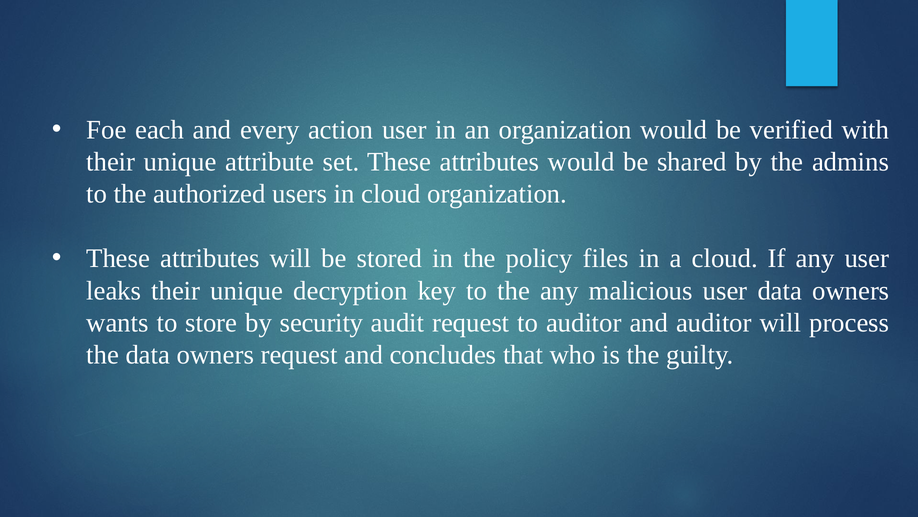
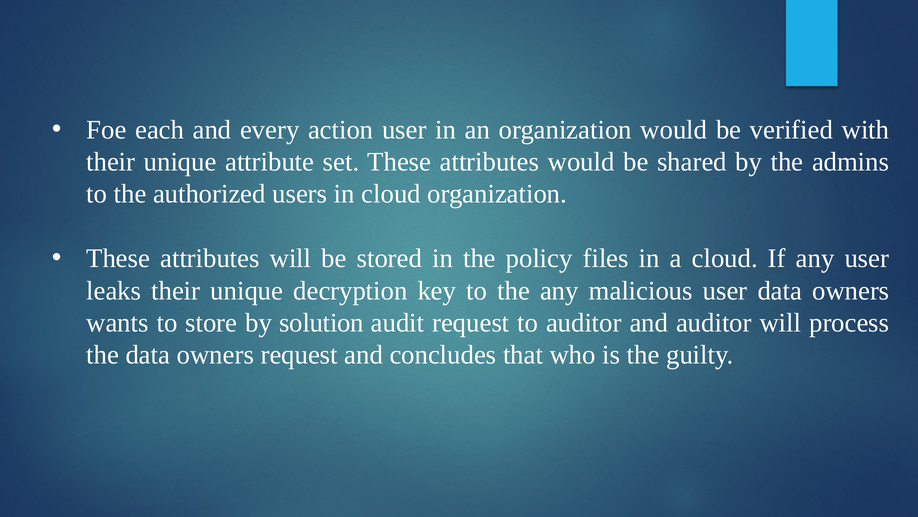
security: security -> solution
